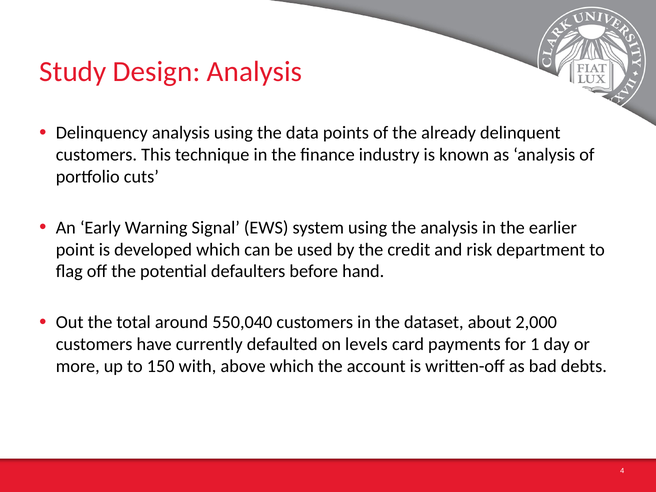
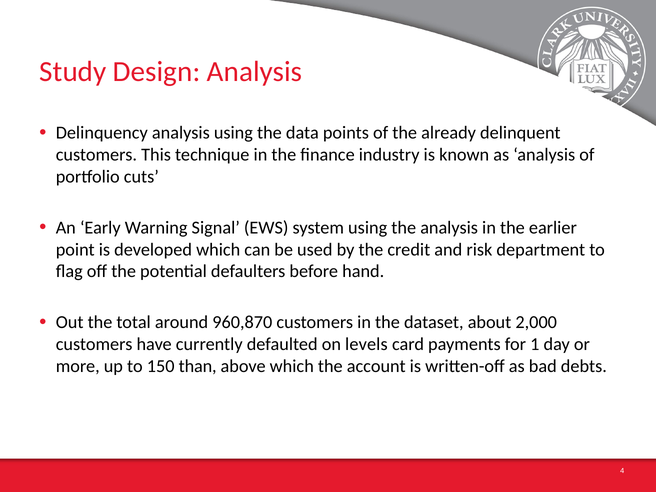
550,040: 550,040 -> 960,870
with: with -> than
